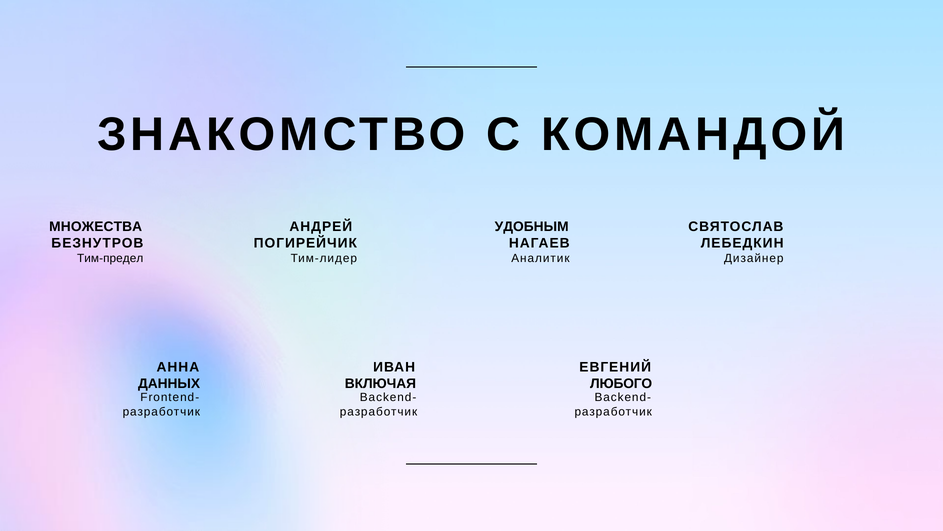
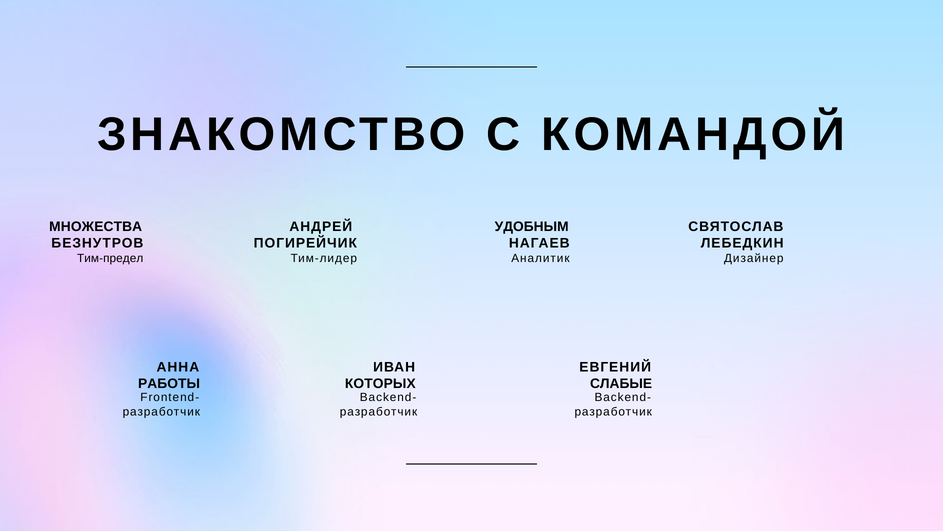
ДАННЫХ: ДАННЫХ -> РАБОТЫ
ВКЛЮЧАЯ: ВКЛЮЧАЯ -> КОТОРЫХ
ЛЮБОГО: ЛЮБОГО -> СЛАБЫЕ
